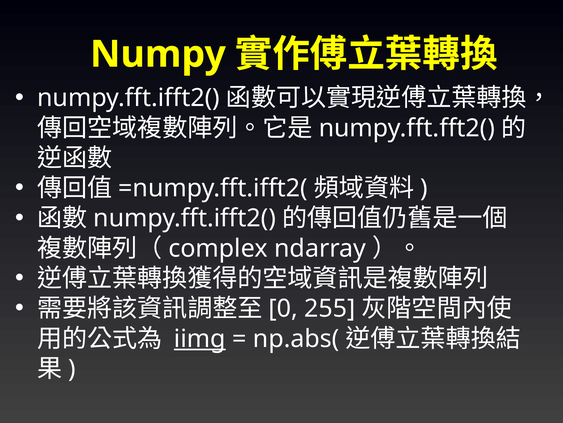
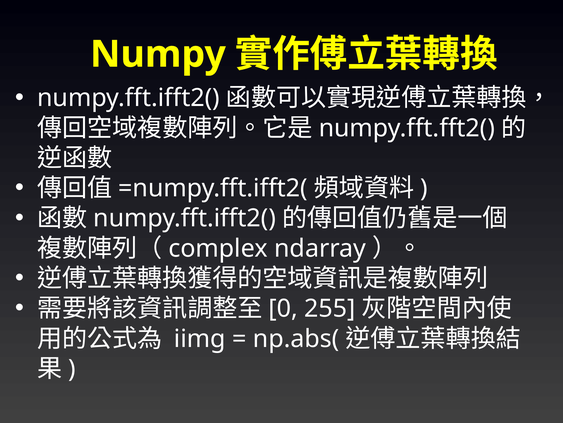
iimg underline: present -> none
